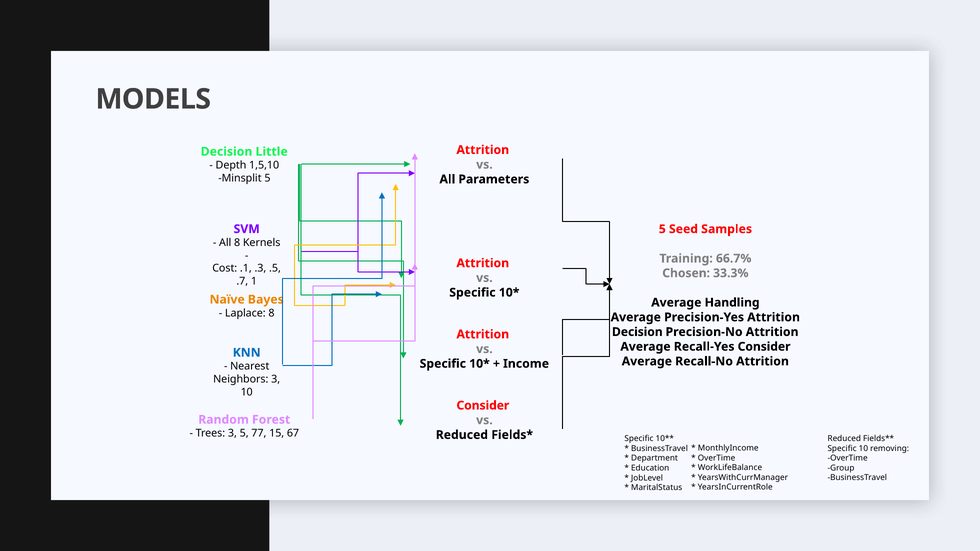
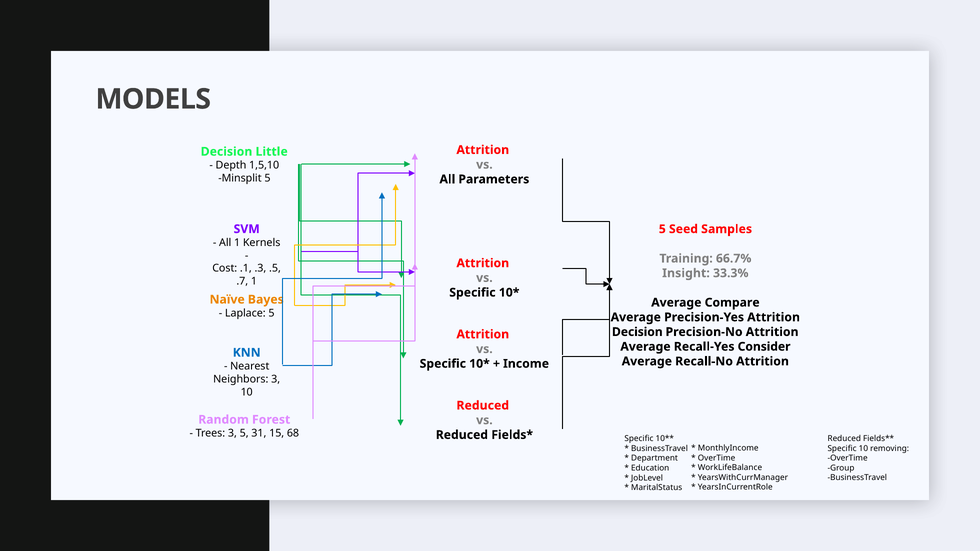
All 8: 8 -> 1
Chosen: Chosen -> Insight
Handling: Handling -> Compare
Laplace 8: 8 -> 5
Consider at (483, 406): Consider -> Reduced
77: 77 -> 31
67: 67 -> 68
